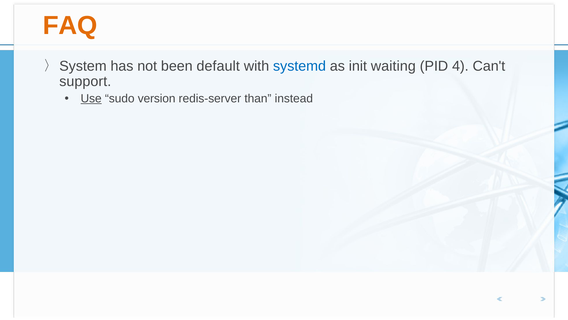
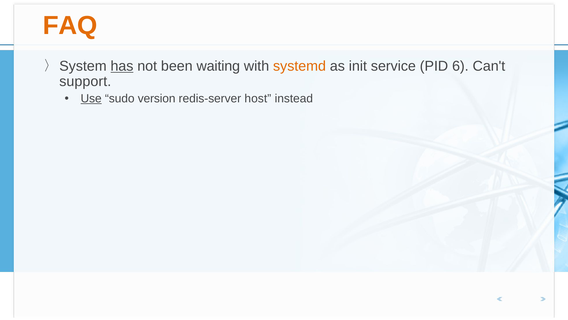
has underline: none -> present
default: default -> waiting
systemd colour: blue -> orange
waiting: waiting -> service
4: 4 -> 6
than: than -> host
